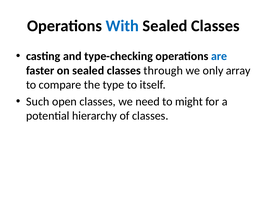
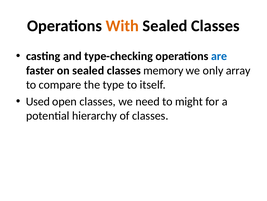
With colour: blue -> orange
through: through -> memory
Such: Such -> Used
